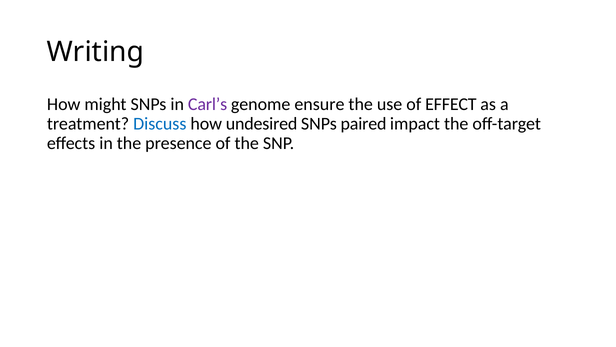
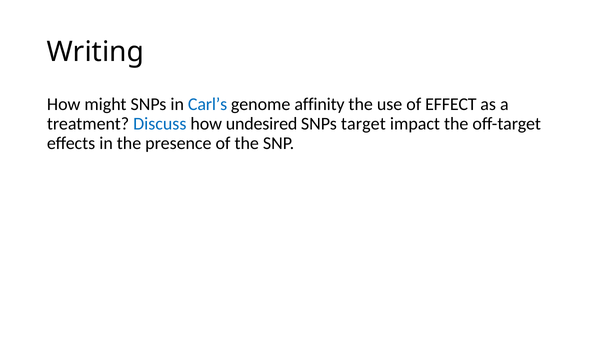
Carl’s colour: purple -> blue
ensure: ensure -> affinity
paired: paired -> target
